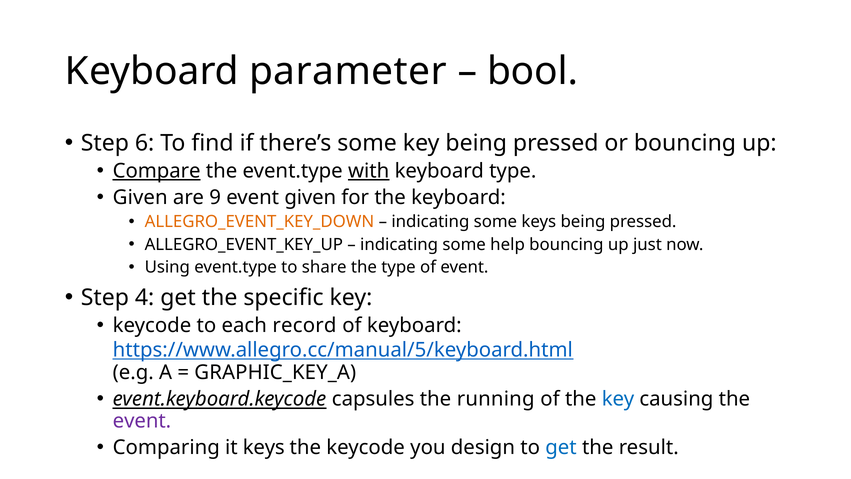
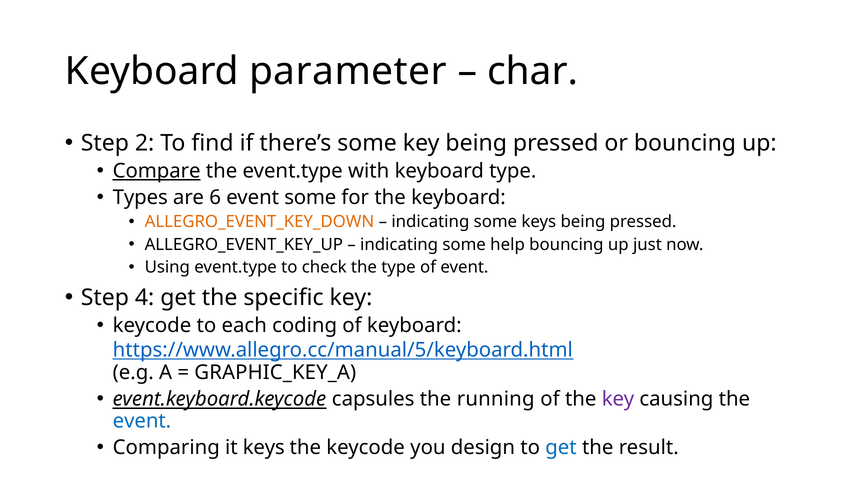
bool: bool -> char
6: 6 -> 2
with underline: present -> none
Given at (140, 197): Given -> Types
9: 9 -> 6
event given: given -> some
share: share -> check
record: record -> coding
key at (618, 399) colour: blue -> purple
event at (142, 421) colour: purple -> blue
